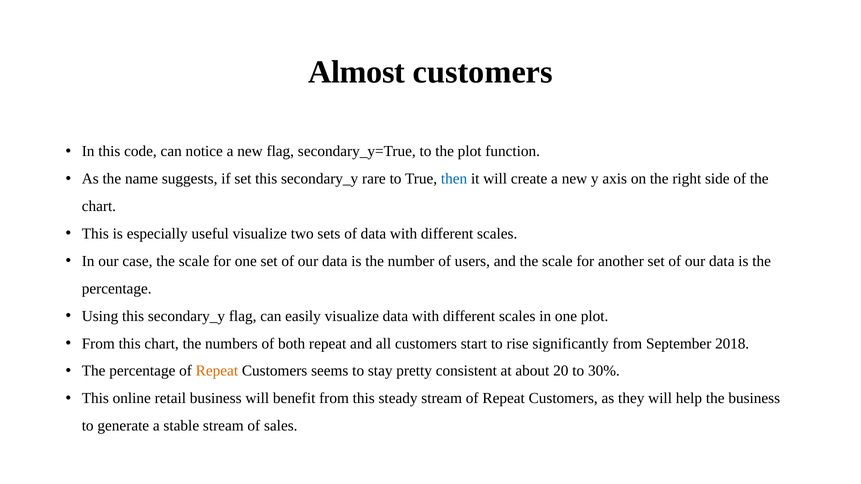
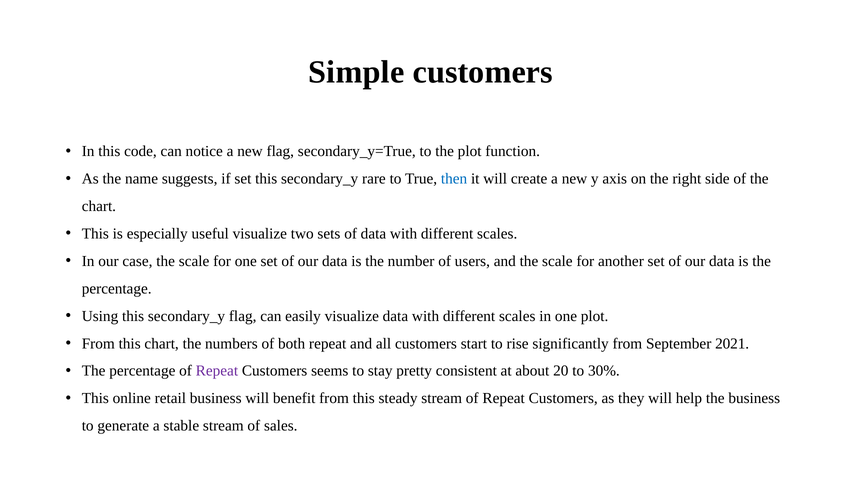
Almost: Almost -> Simple
2018: 2018 -> 2021
Repeat at (217, 371) colour: orange -> purple
